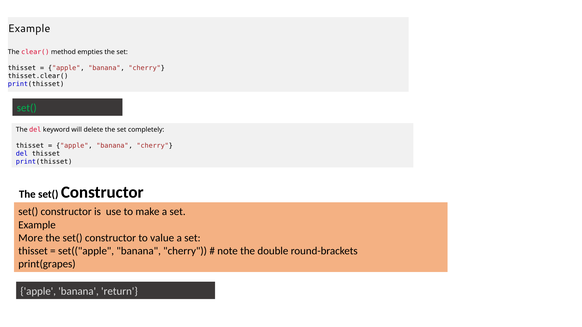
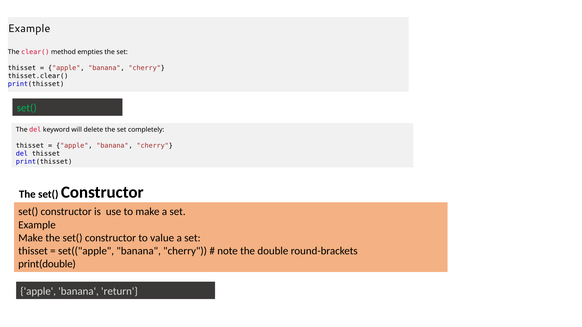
More at (31, 238): More -> Make
print(grapes: print(grapes -> print(double
